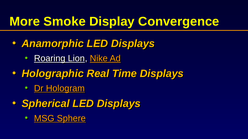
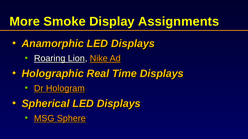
Convergence: Convergence -> Assignments
